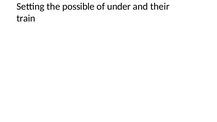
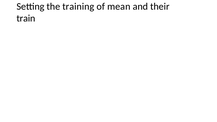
possible: possible -> training
under: under -> mean
